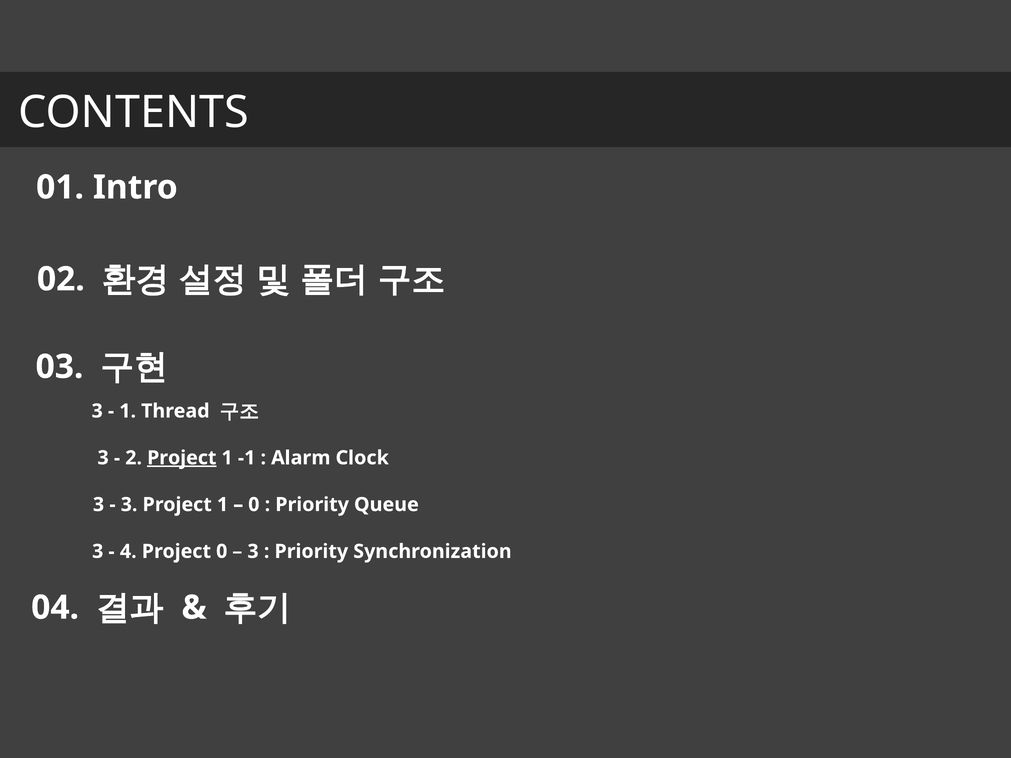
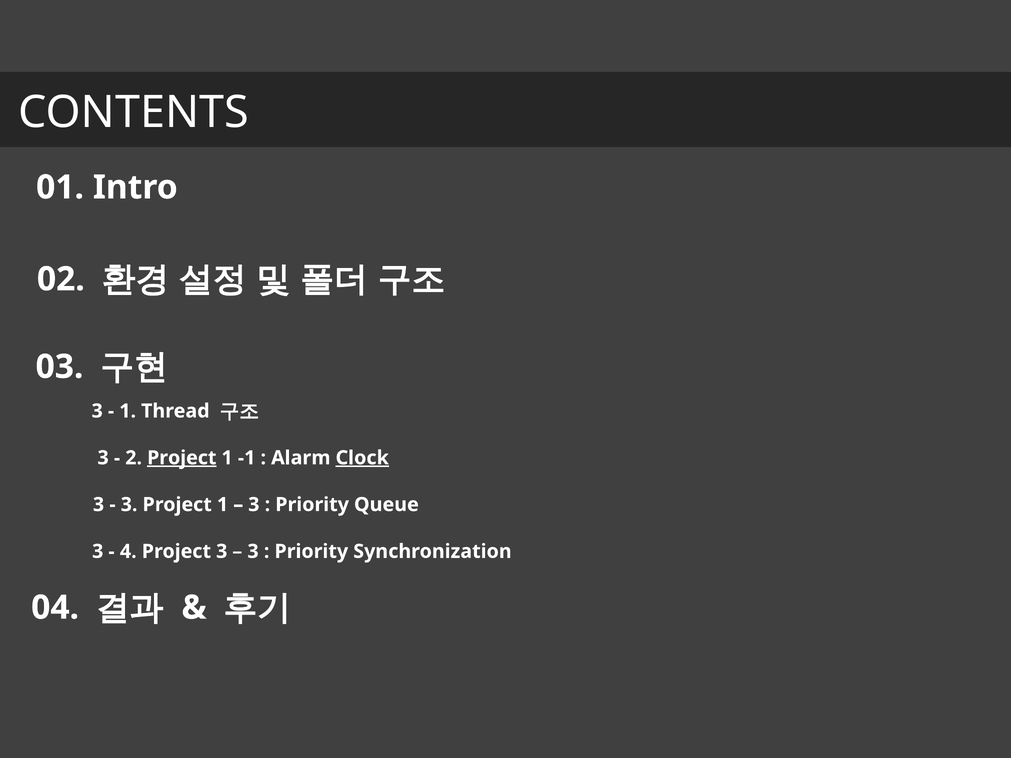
Clock underline: none -> present
0 at (254, 505): 0 -> 3
Project 0: 0 -> 3
